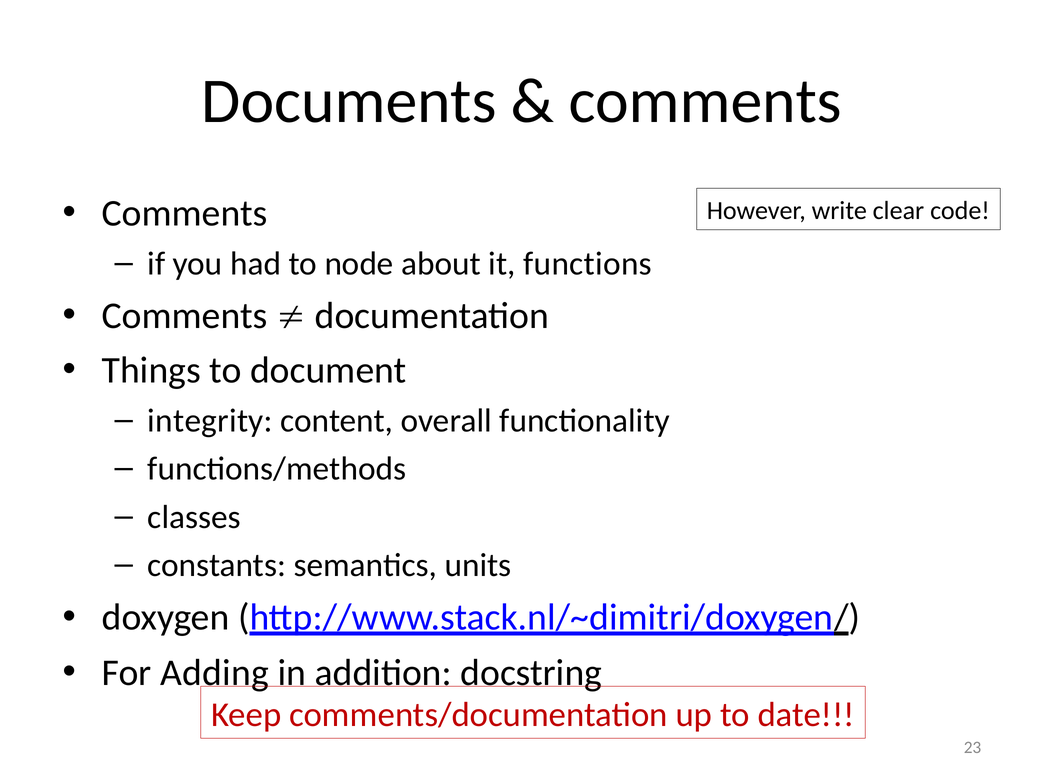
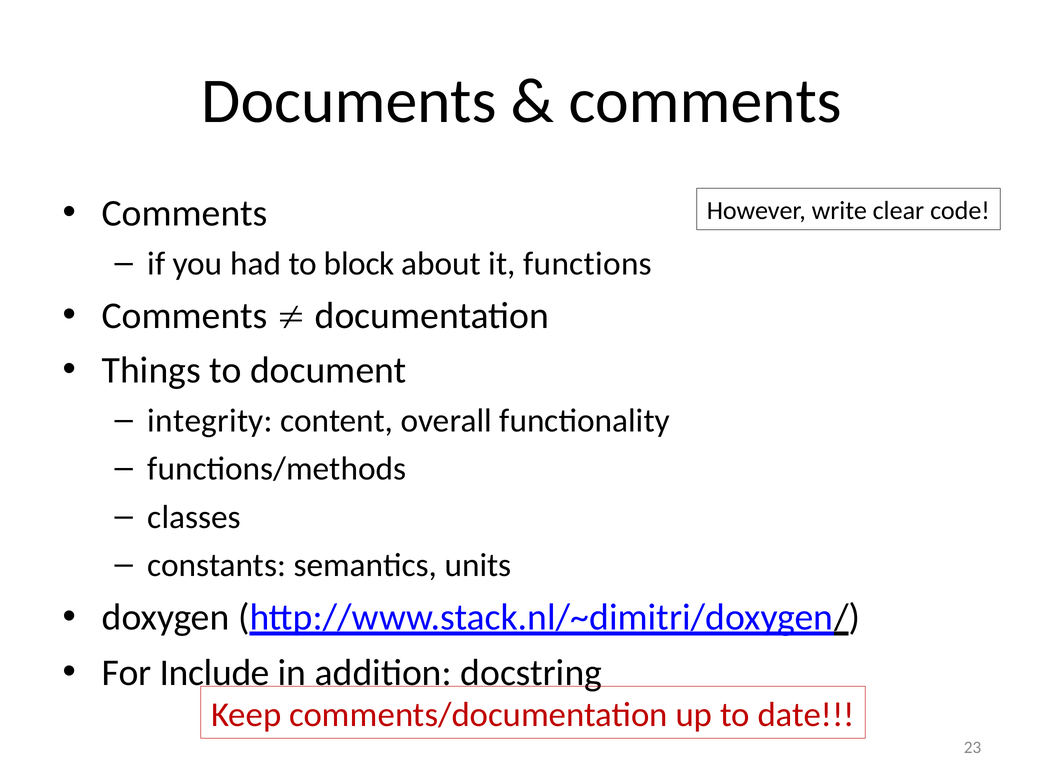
node: node -> block
Adding: Adding -> Include
